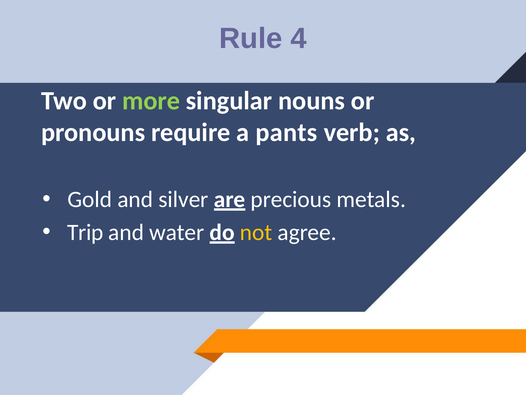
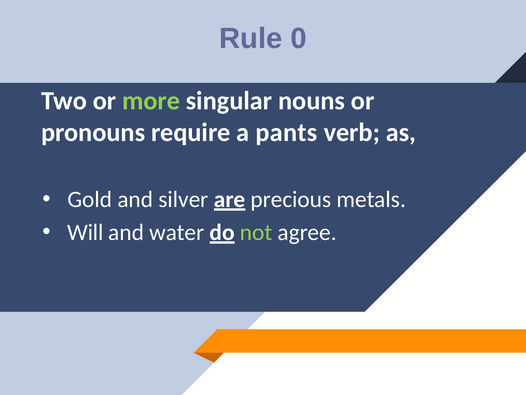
4: 4 -> 0
Trip: Trip -> Will
not colour: yellow -> light green
